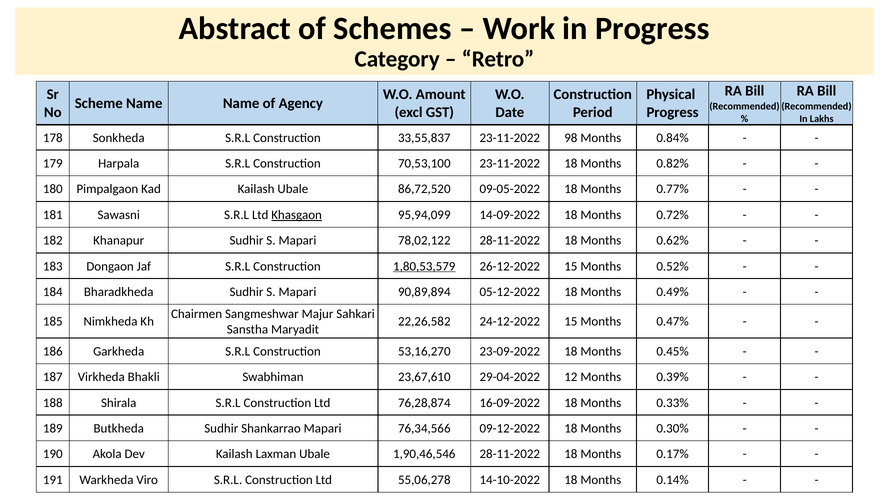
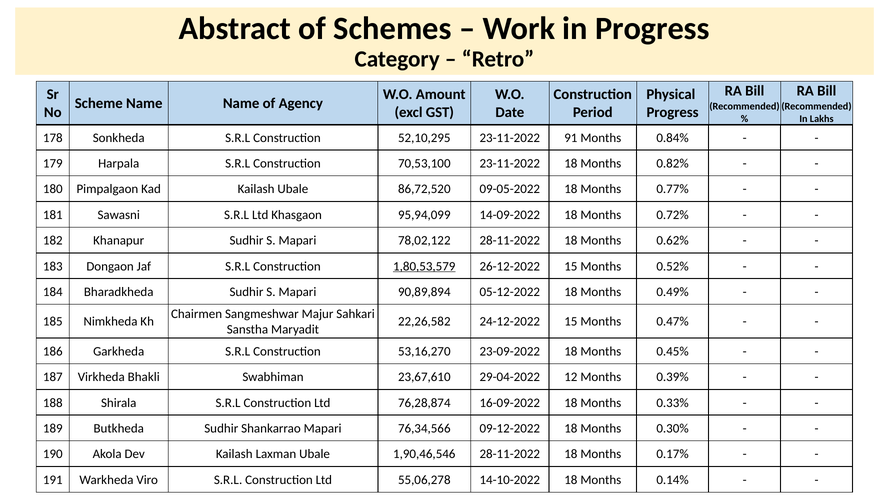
33,55,837: 33,55,837 -> 52,10,295
98: 98 -> 91
Khasgaon underline: present -> none
